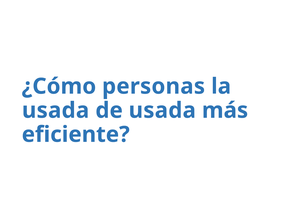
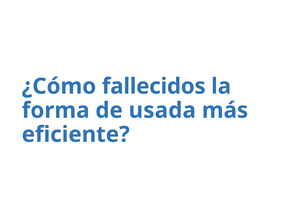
personas: personas -> fallecidos
usada at (56, 110): usada -> forma
